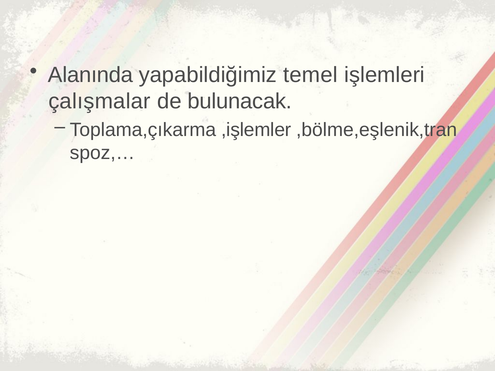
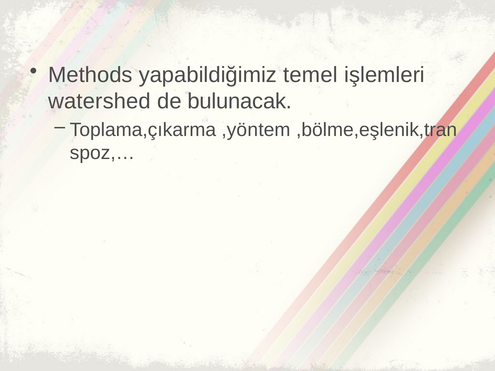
Alanında: Alanında -> Methods
çalışmalar: çalışmalar -> watershed
,işlemler: ,işlemler -> ,yöntem
